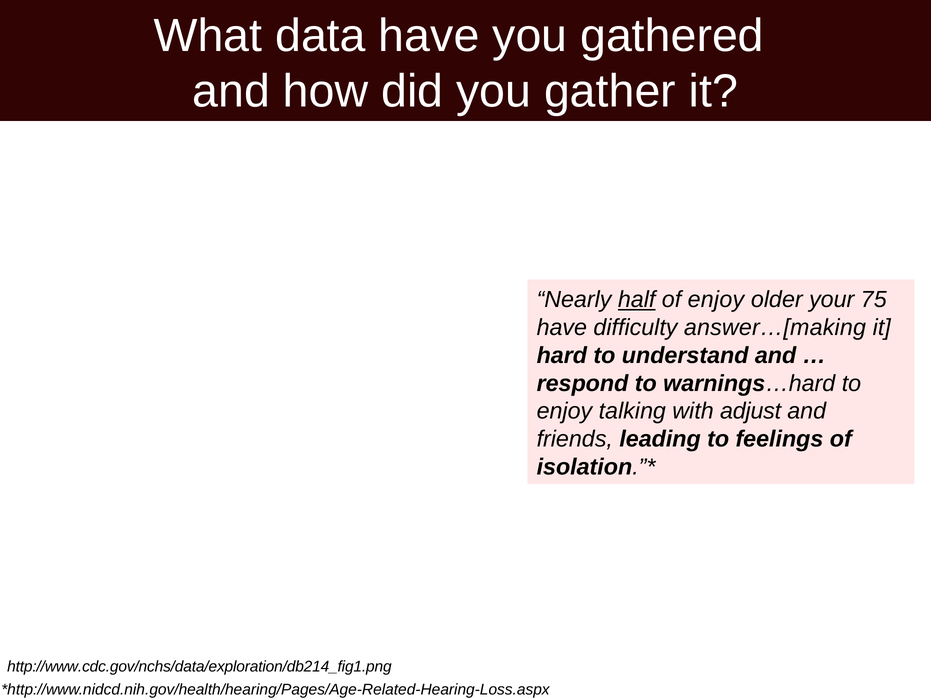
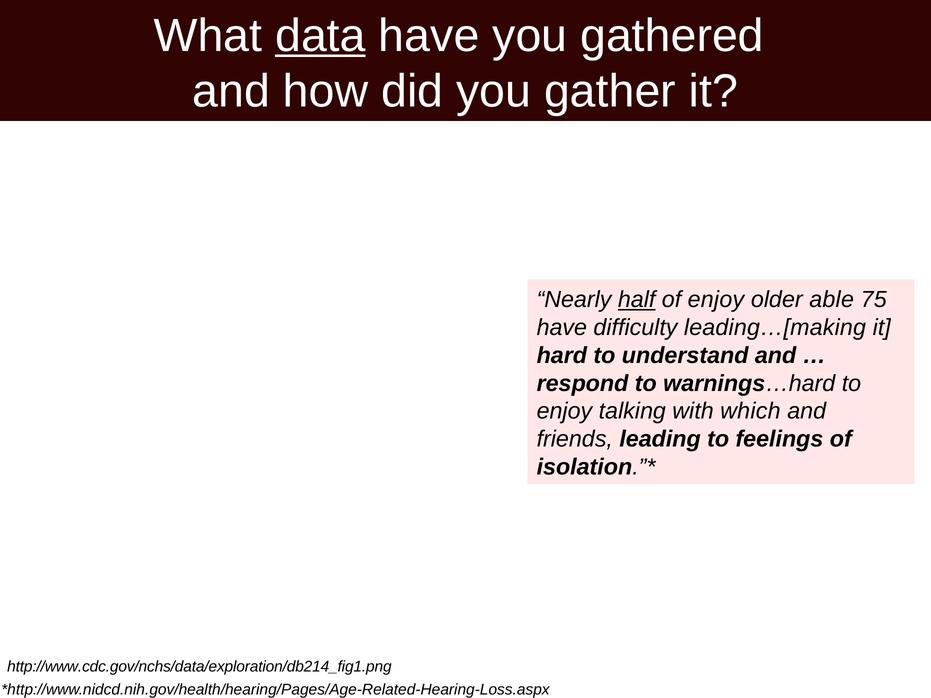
data underline: none -> present
your: your -> able
answer…[making: answer…[making -> leading…[making
adjust: adjust -> which
